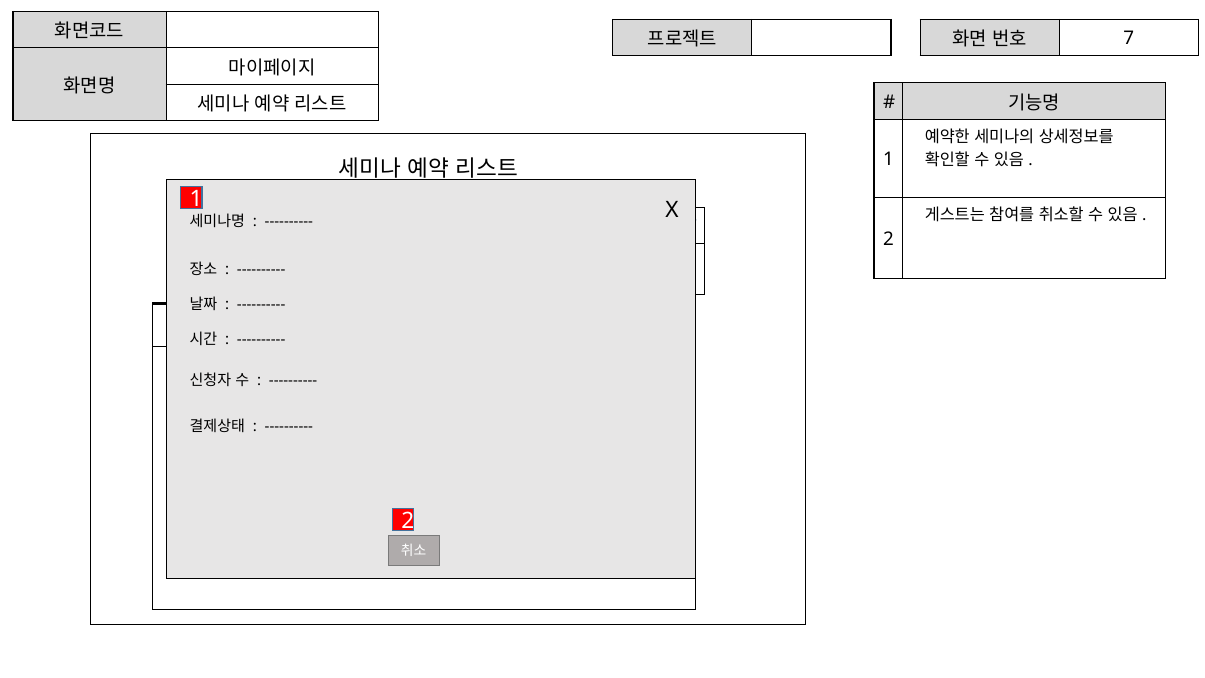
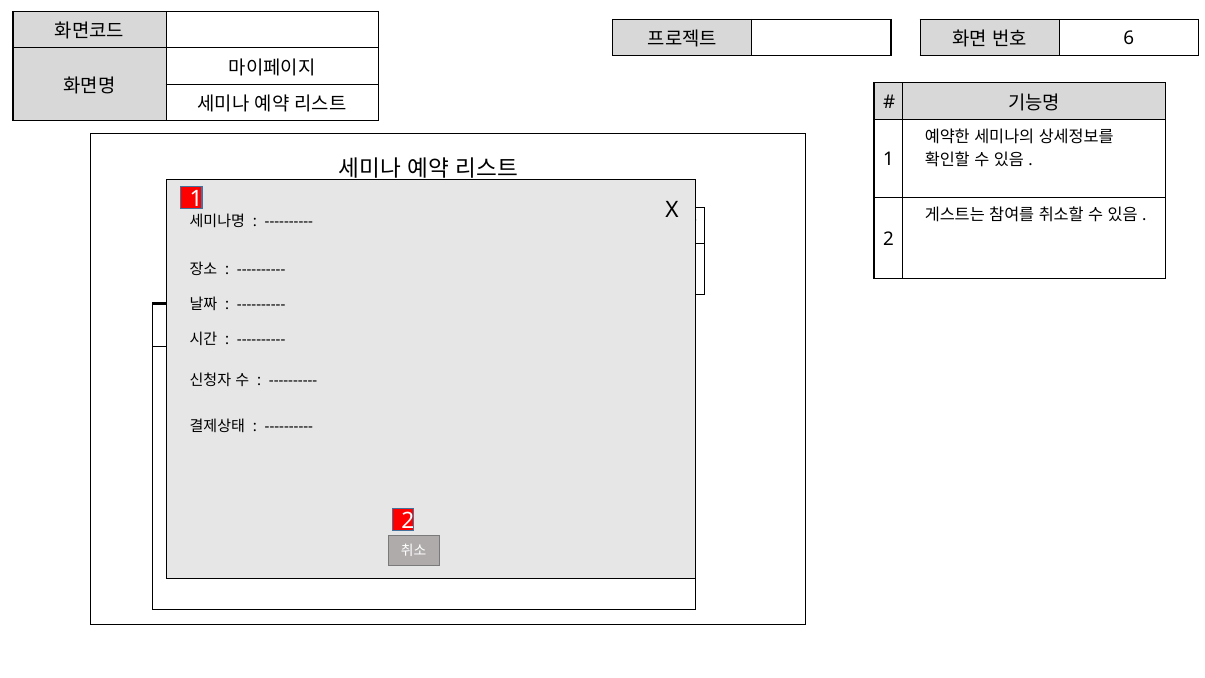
7: 7 -> 6
